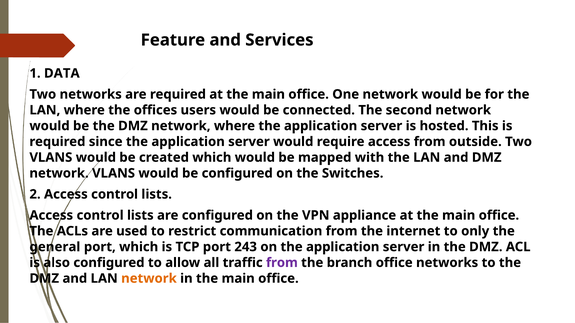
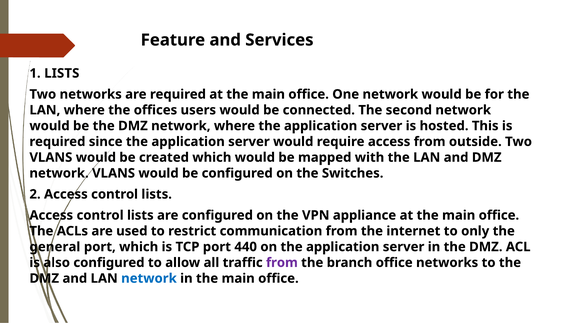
1 DATA: DATA -> LISTS
243: 243 -> 440
network at (149, 279) colour: orange -> blue
